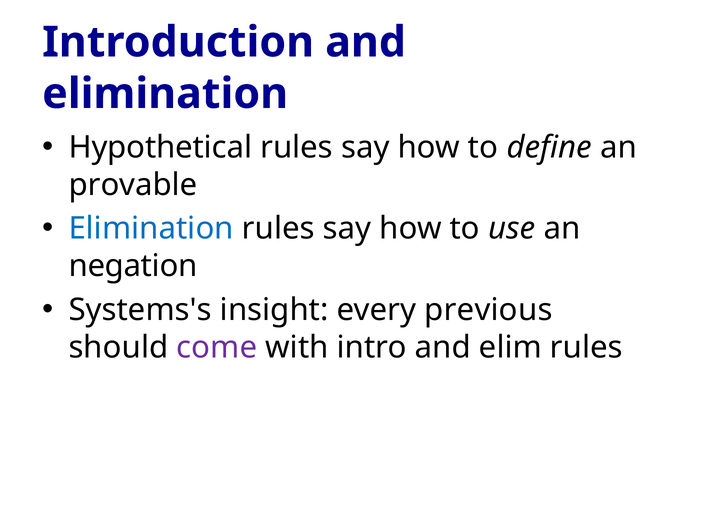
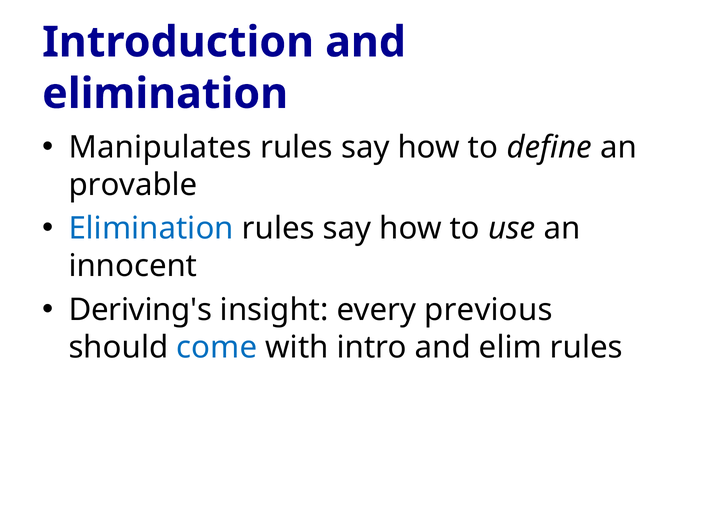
Hypothetical: Hypothetical -> Manipulates
negation: negation -> innocent
Systems's: Systems's -> Deriving's
come colour: purple -> blue
